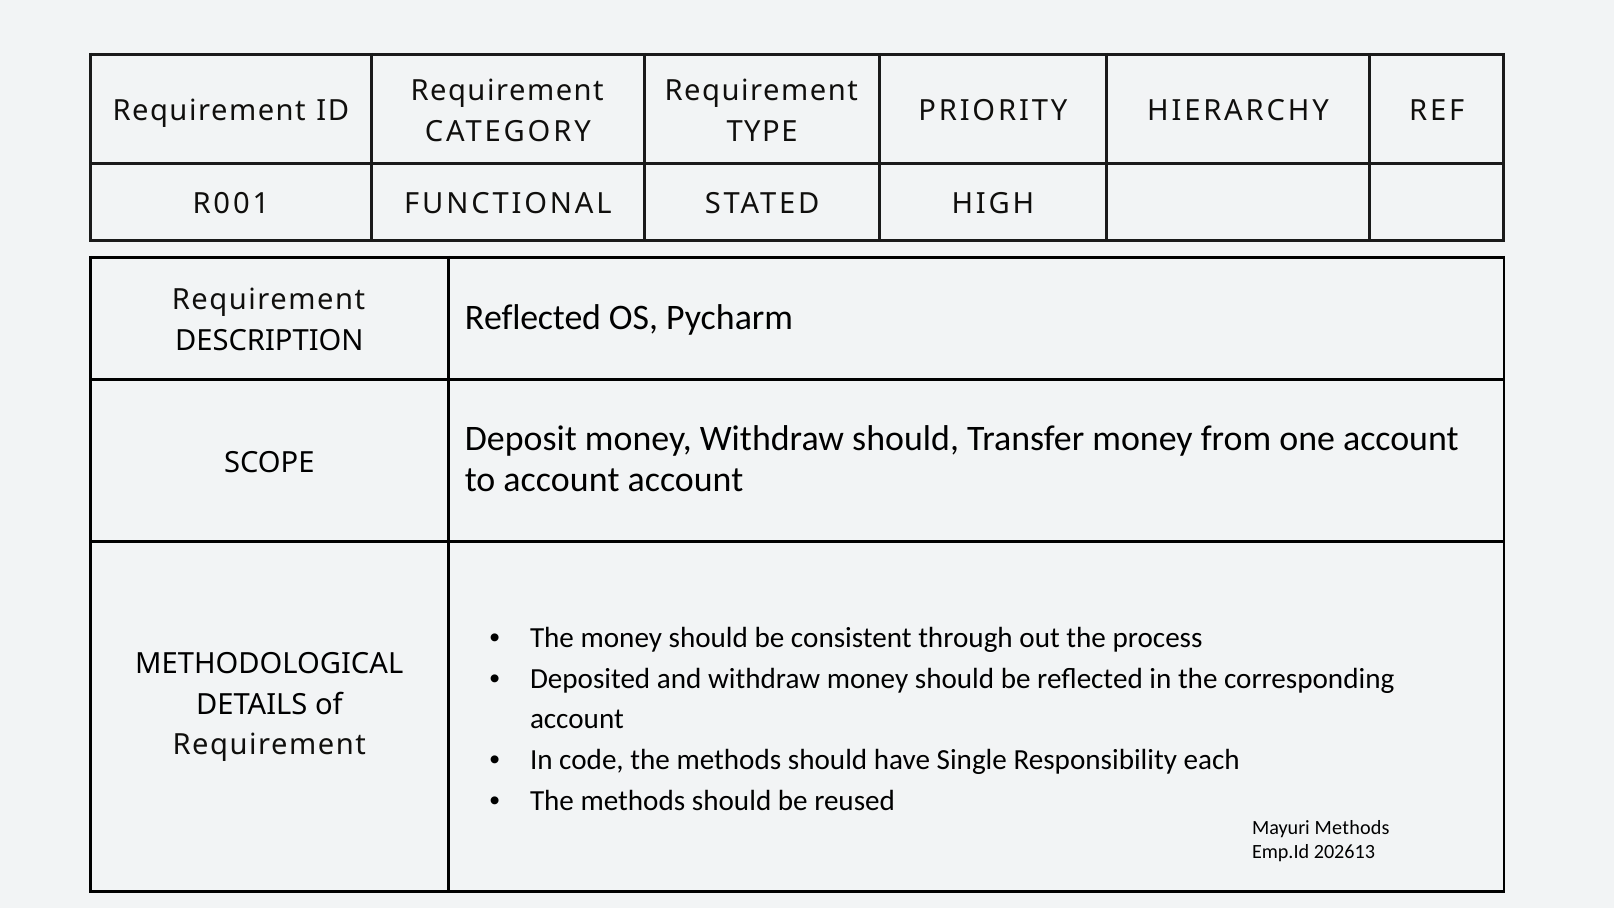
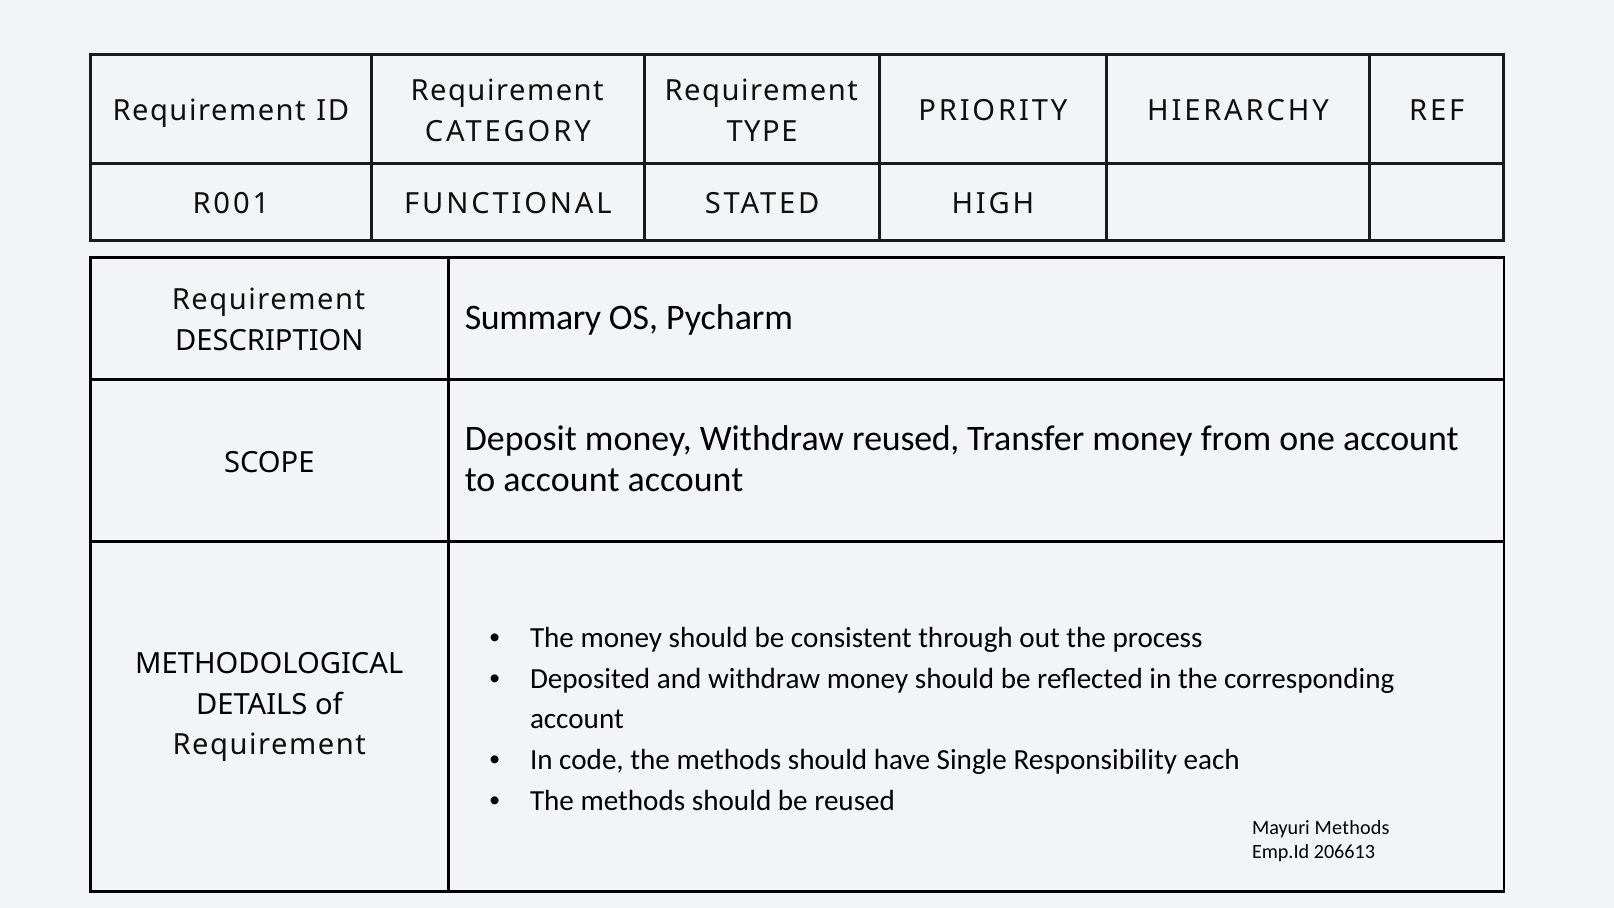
Reflected at (533, 317): Reflected -> Summary
Withdraw should: should -> reused
202613: 202613 -> 206613
